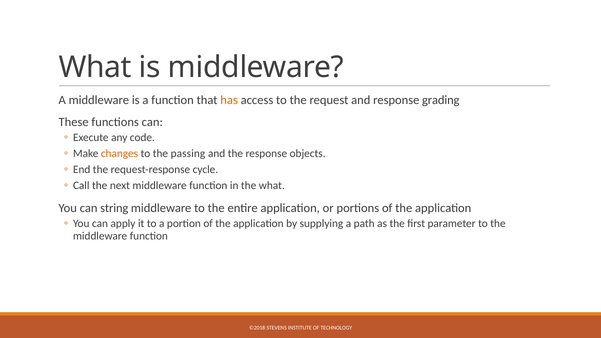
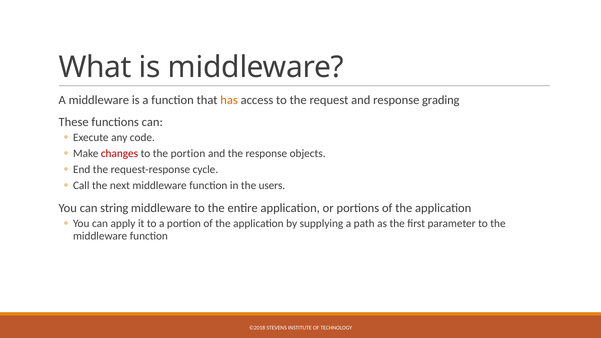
changes colour: orange -> red
the passing: passing -> portion
the what: what -> users
